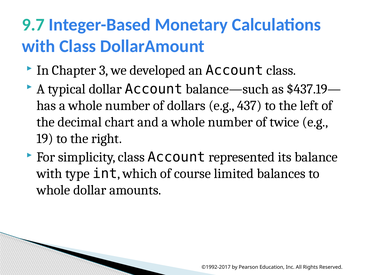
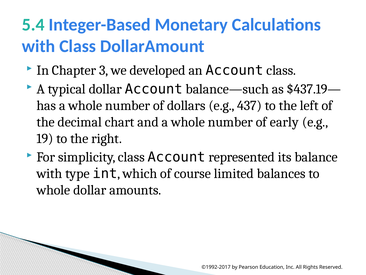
9.7: 9.7 -> 5.4
twice: twice -> early
